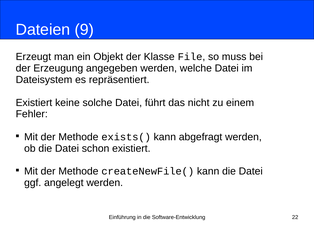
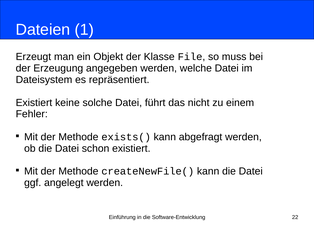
9: 9 -> 1
